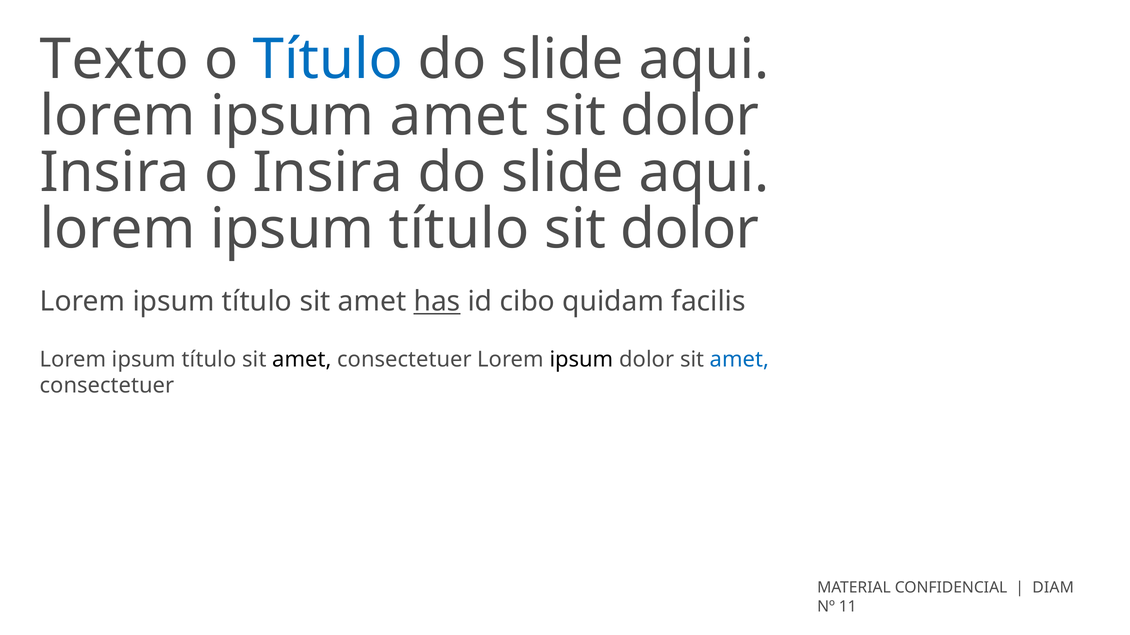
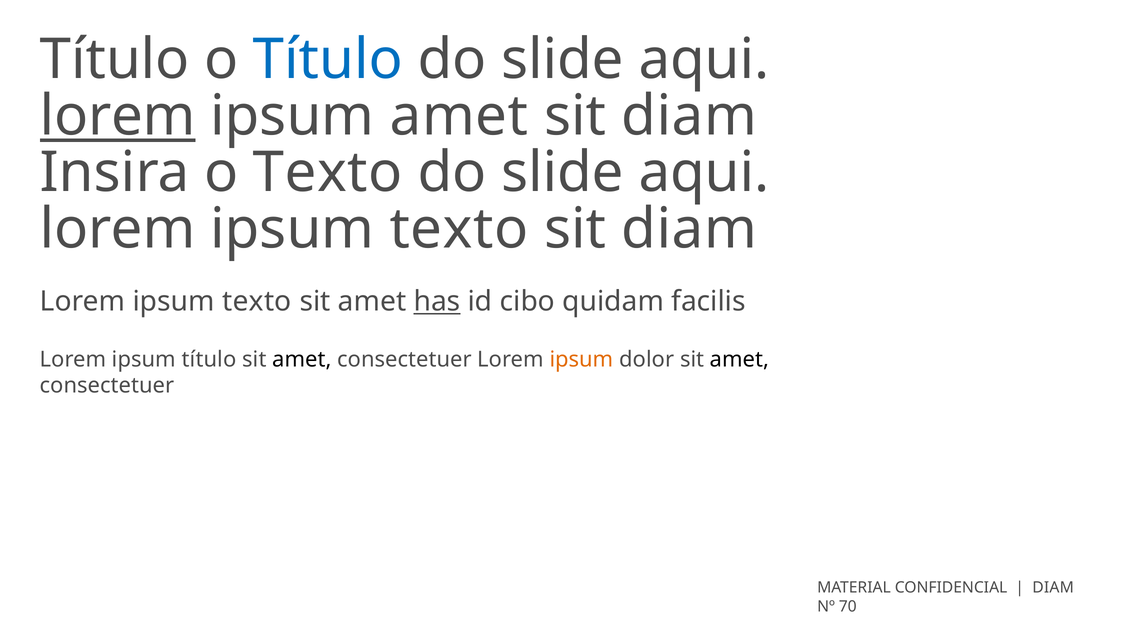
Texto at (114, 60): Texto -> Título
lorem at (118, 116) underline: none -> present
dolor at (690, 116): dolor -> diam
o Insira: Insira -> Texto
título at (459, 229): título -> texto
dolor at (690, 229): dolor -> diam
título at (257, 302): título -> texto
ipsum at (582, 360) colour: black -> orange
amet at (739, 360) colour: blue -> black
11: 11 -> 70
